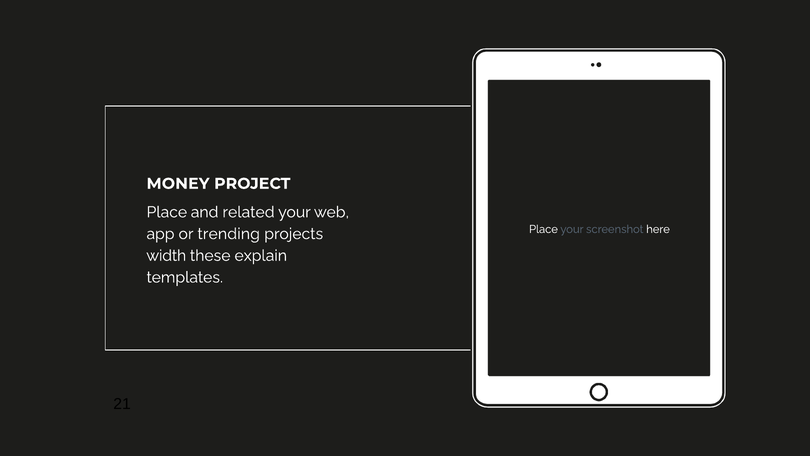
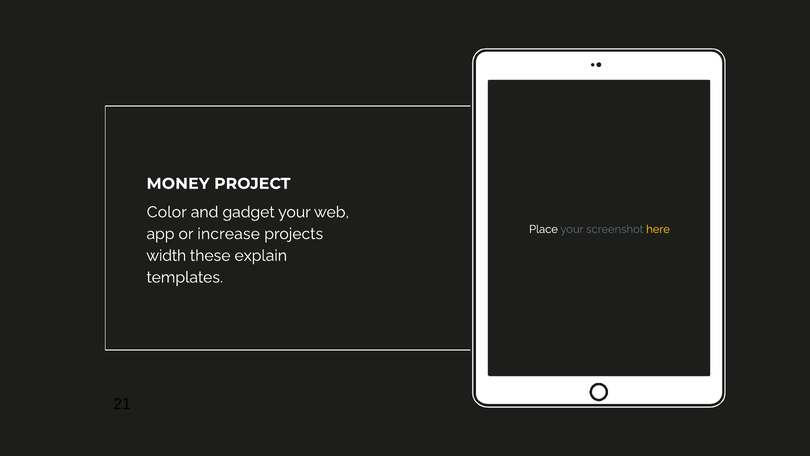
Place at (167, 212): Place -> Color
related: related -> gadget
here colour: white -> yellow
trending: trending -> increase
